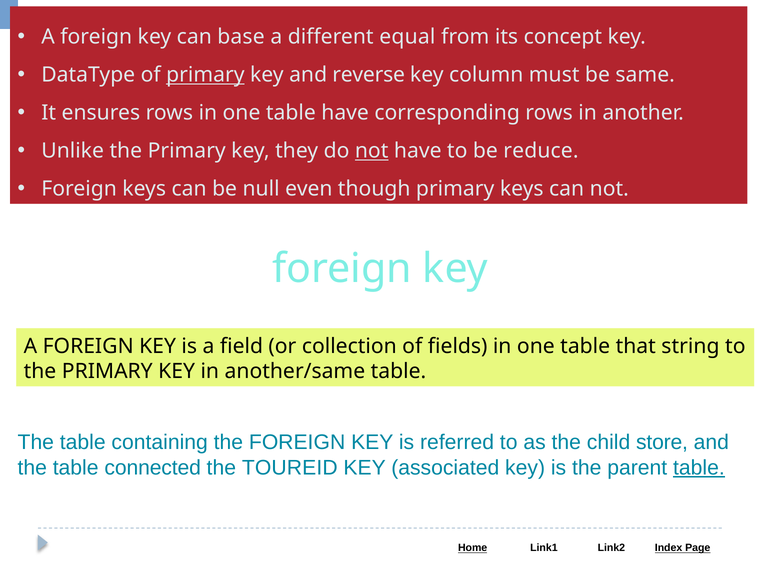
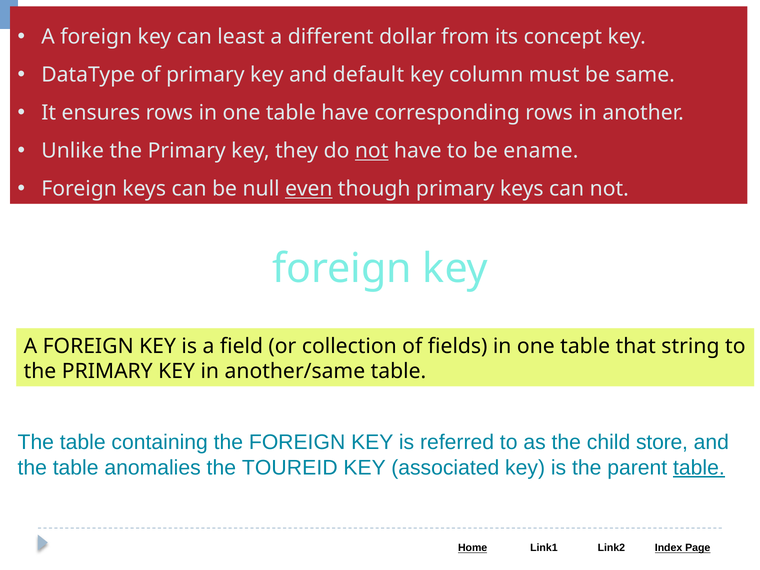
base: base -> least
equal: equal -> dollar
primary at (205, 75) underline: present -> none
reverse: reverse -> default
reduce: reduce -> ename
even underline: none -> present
connected: connected -> anomalies
